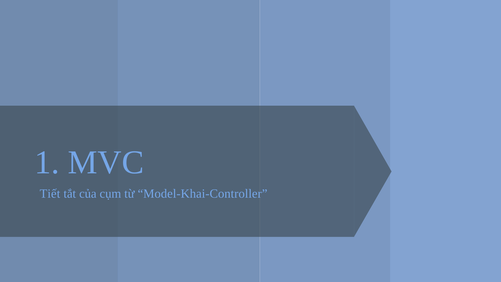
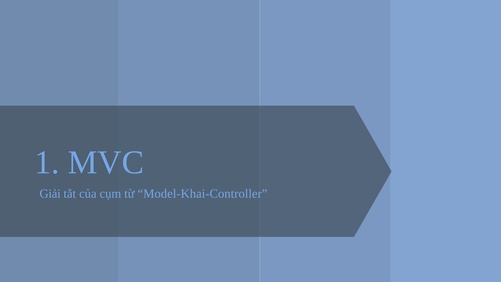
Tiết: Tiết -> Giải
